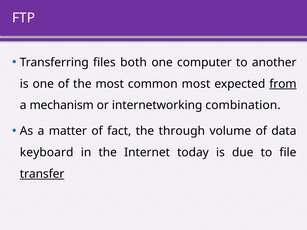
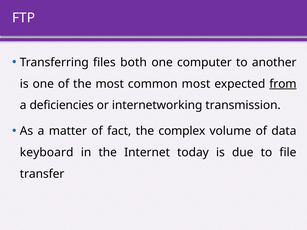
mechanism: mechanism -> deficiencies
combination: combination -> transmission
through: through -> complex
transfer underline: present -> none
